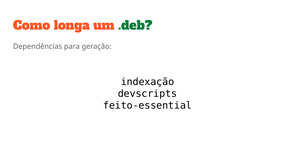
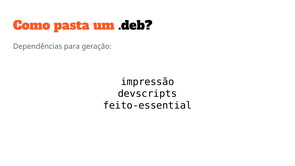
longa: longa -> pasta
.deb colour: green -> black
indexação: indexação -> impressão
